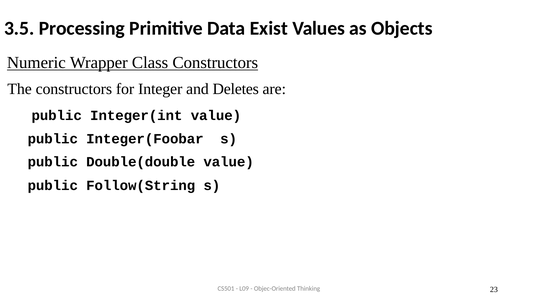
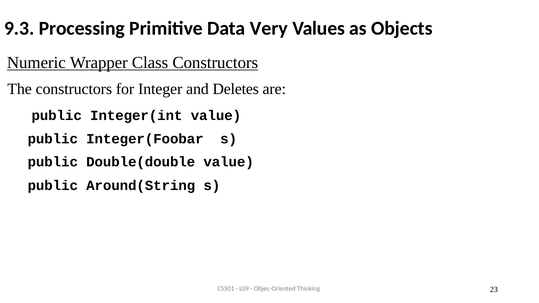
3.5: 3.5 -> 9.3
Exist: Exist -> Very
Follow(String: Follow(String -> Around(String
